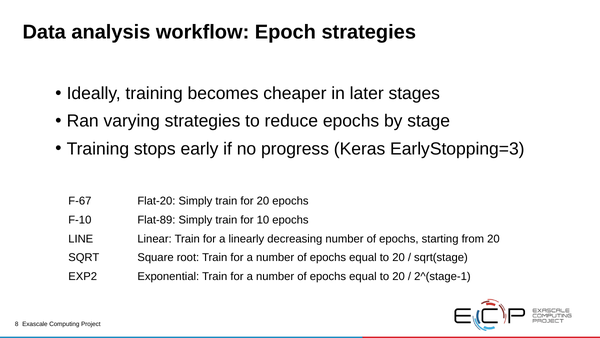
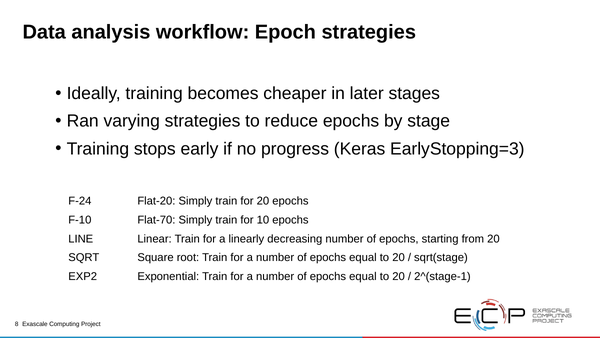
F-67: F-67 -> F-24
Flat-89: Flat-89 -> Flat-70
